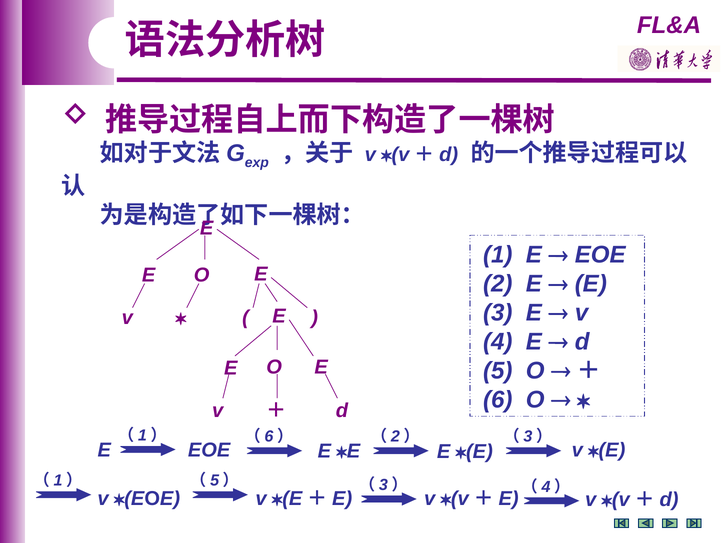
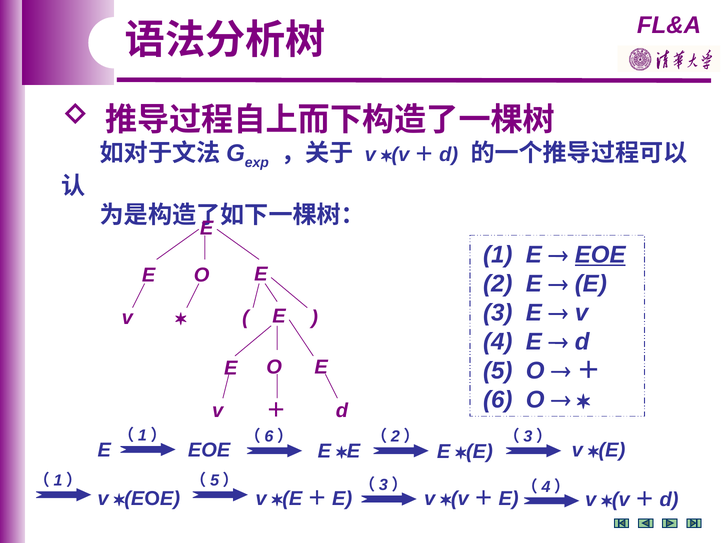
EOE at (600, 255) underline: none -> present
